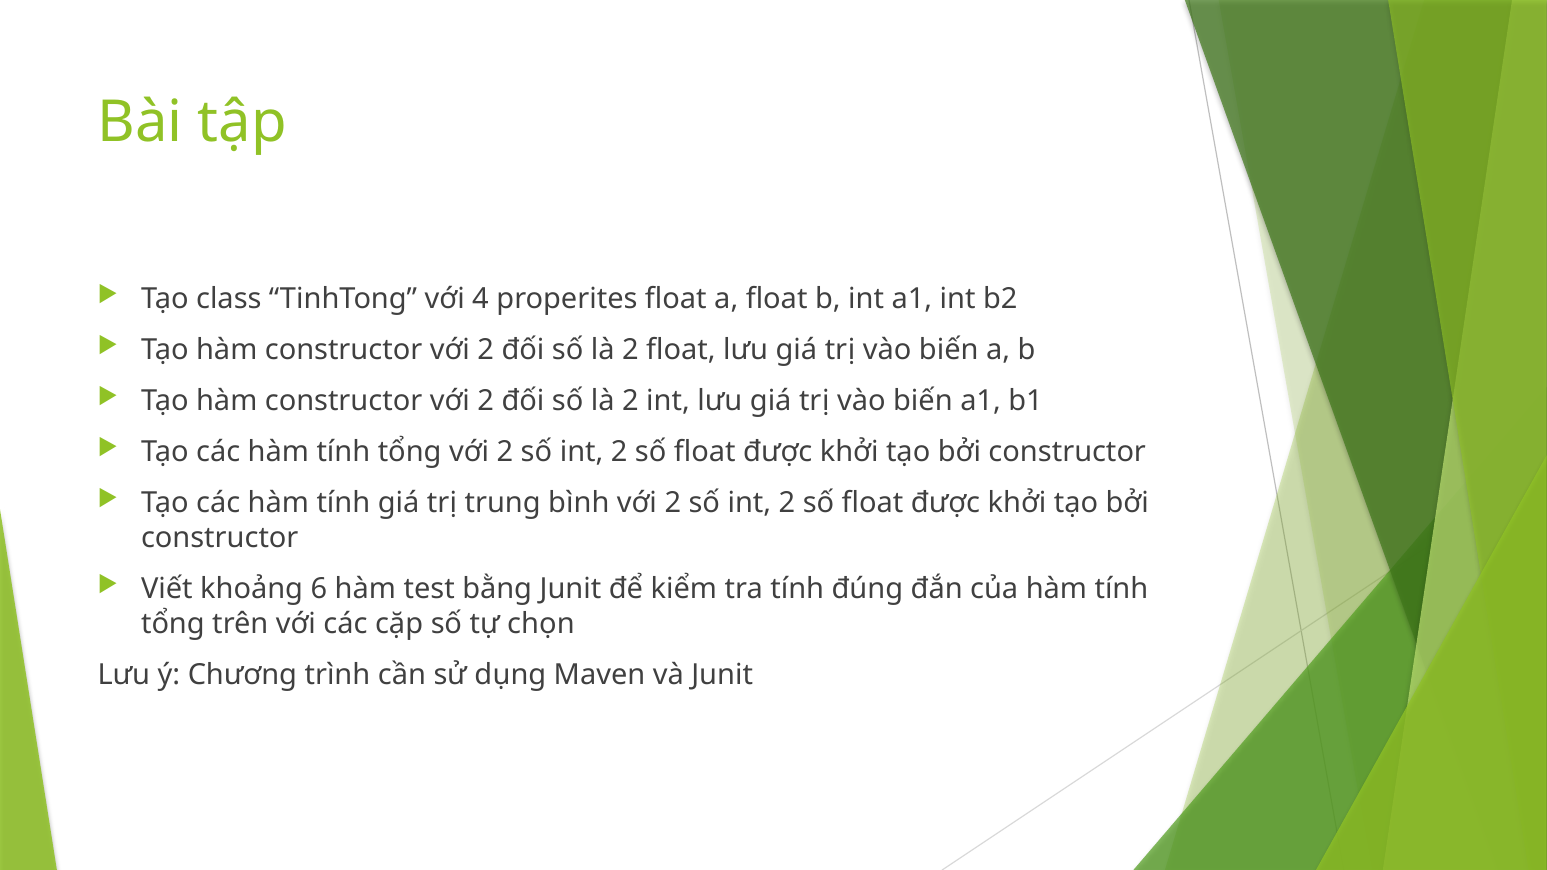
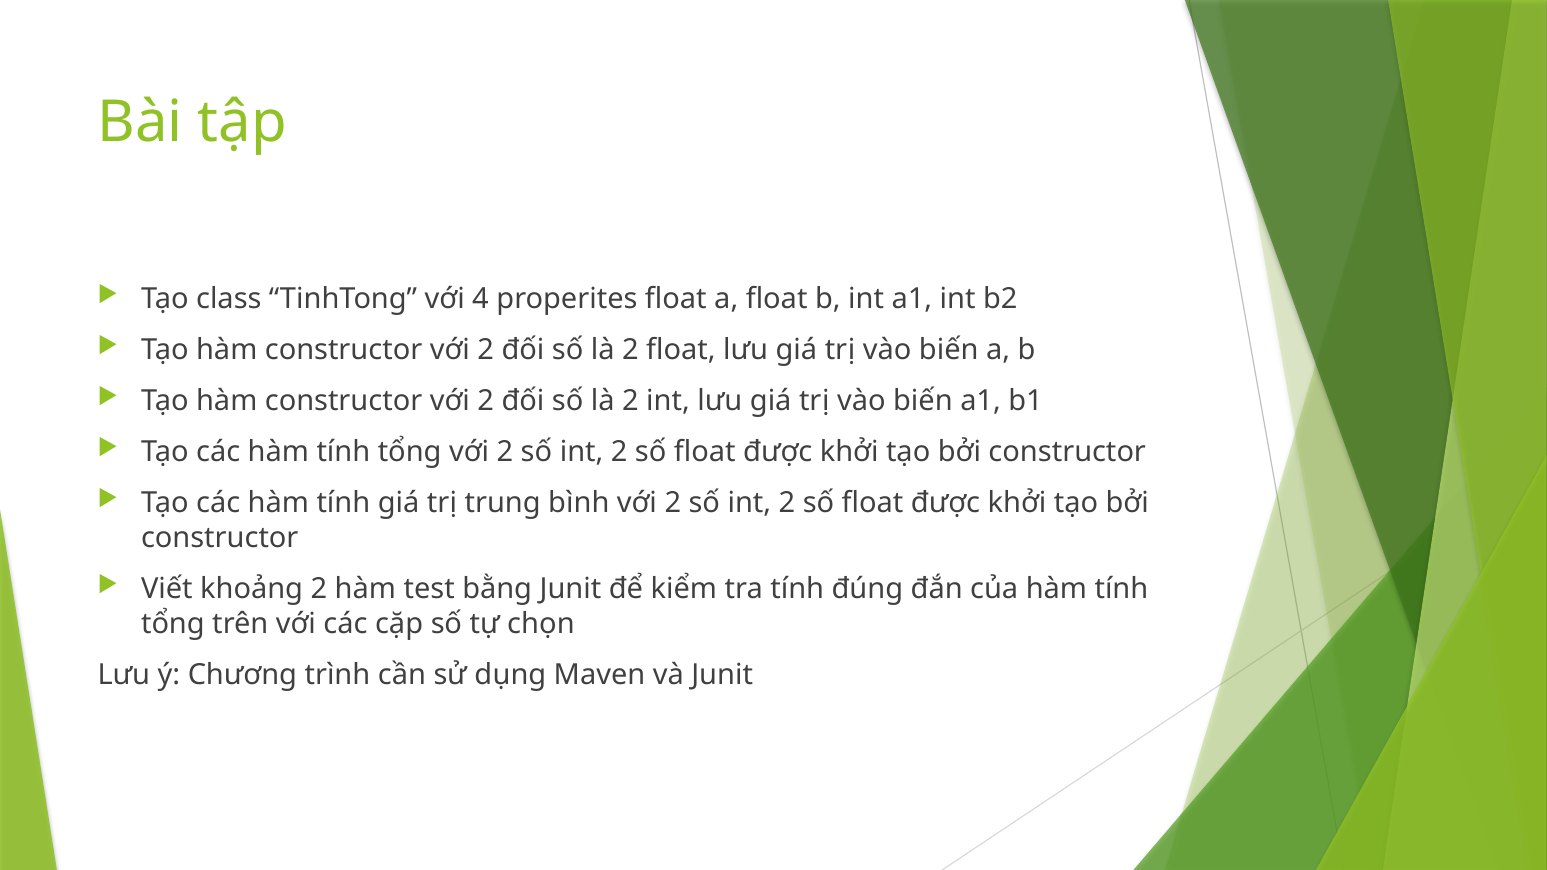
khoảng 6: 6 -> 2
